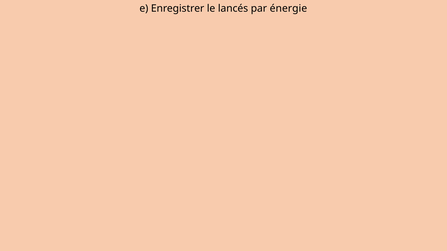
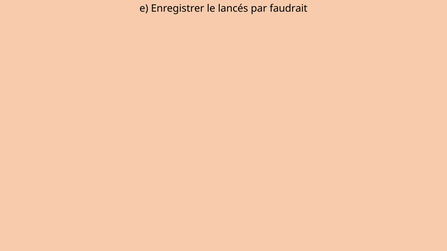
énergie: énergie -> faudrait
